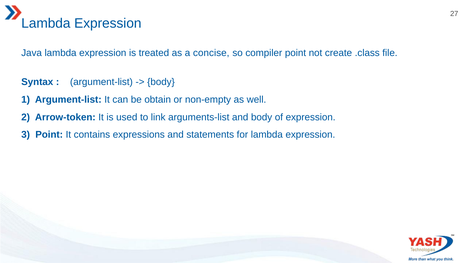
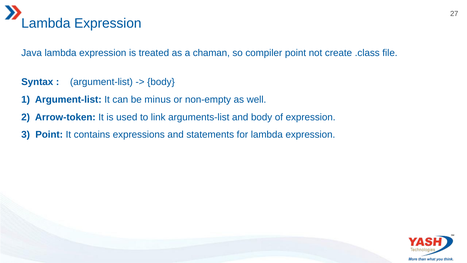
concise: concise -> chaman
obtain: obtain -> minus
